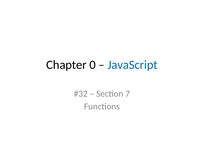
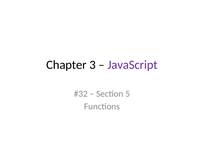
0: 0 -> 3
JavaScript colour: blue -> purple
7: 7 -> 5
